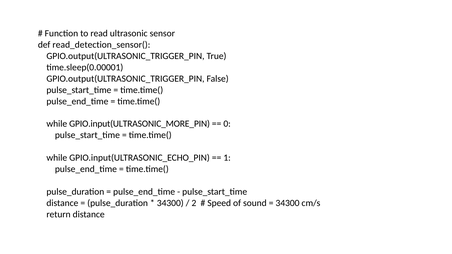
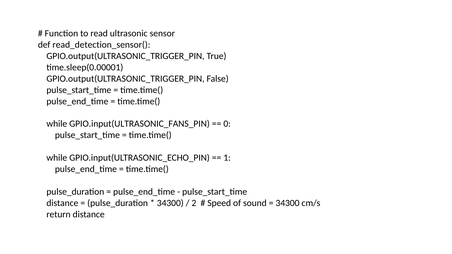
GPIO.input(ULTRASONIC_MORE_PIN: GPIO.input(ULTRASONIC_MORE_PIN -> GPIO.input(ULTRASONIC_FANS_PIN
